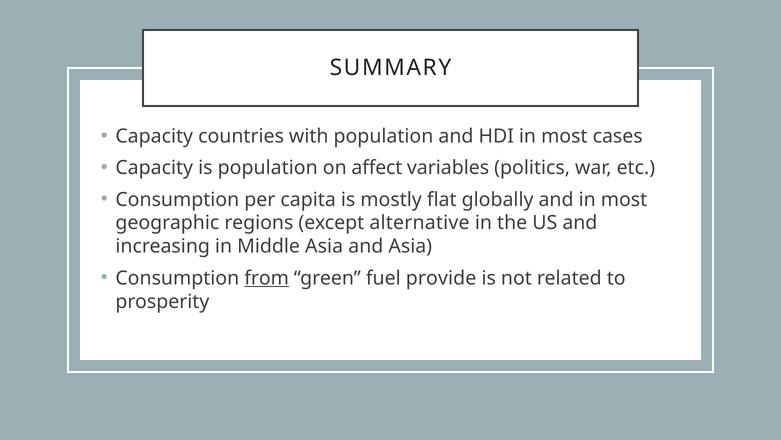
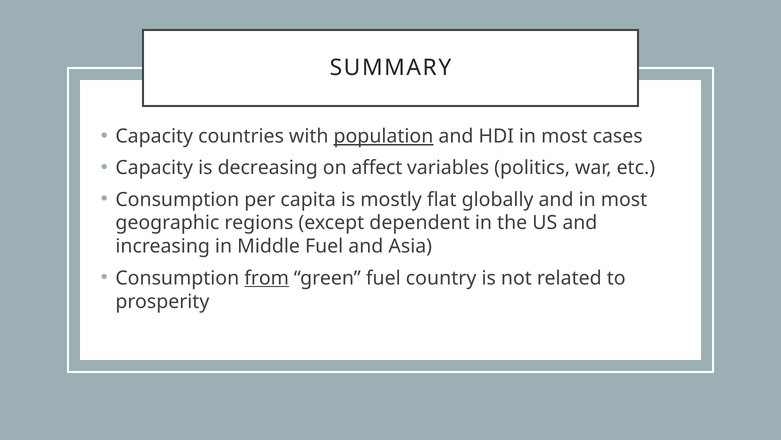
population at (383, 136) underline: none -> present
is population: population -> decreasing
alternative: alternative -> dependent
Middle Asia: Asia -> Fuel
provide: provide -> country
